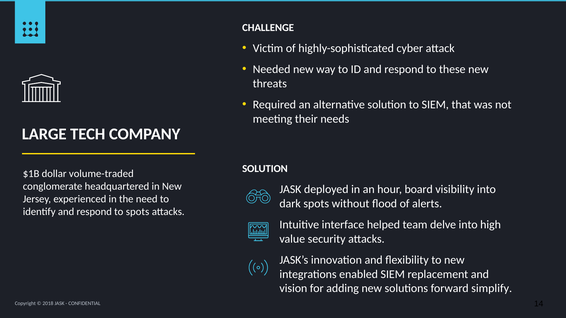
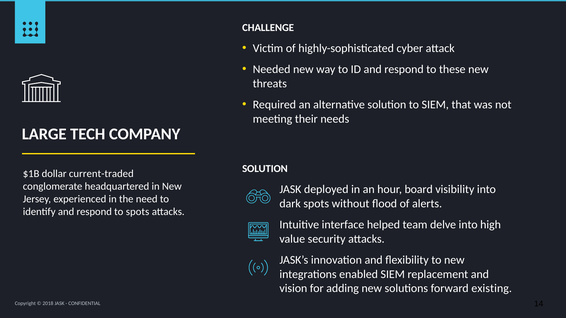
volume-traded: volume-traded -> current-traded
simplify: simplify -> existing
